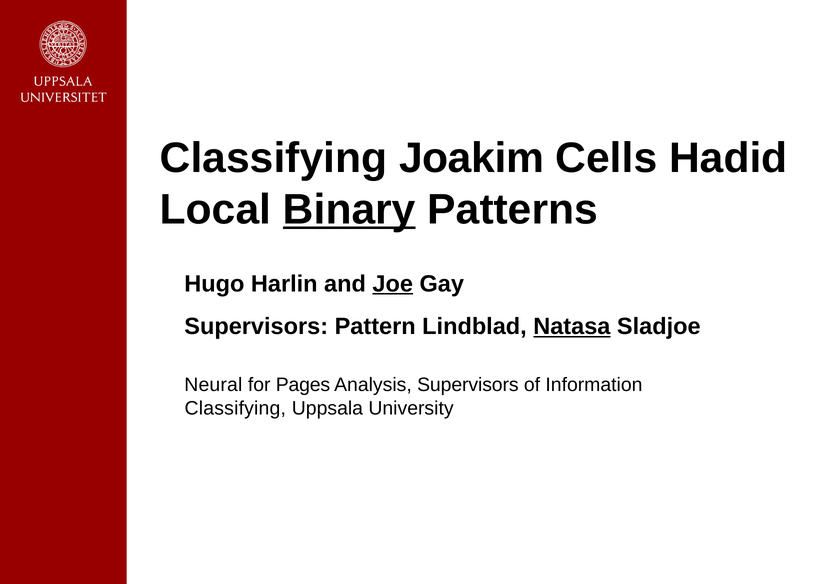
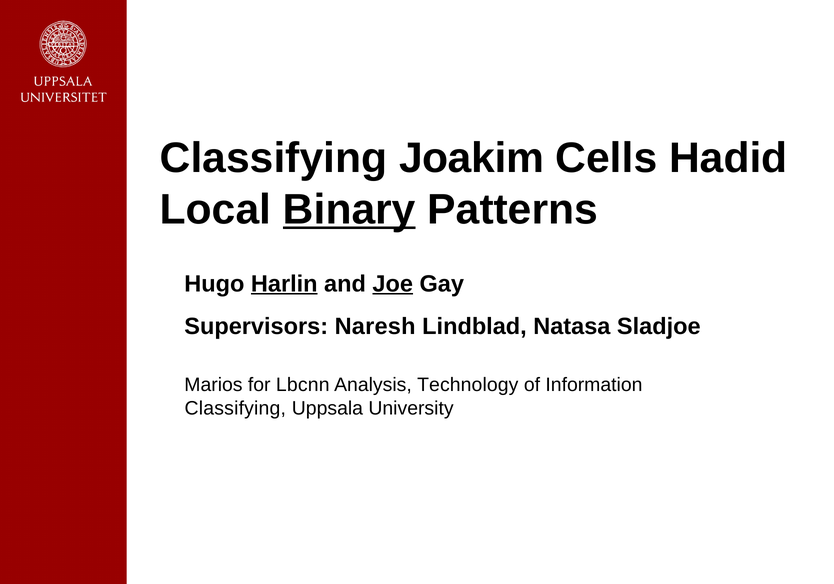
Harlin underline: none -> present
Pattern: Pattern -> Naresh
Natasa underline: present -> none
Neural: Neural -> Marios
Pages: Pages -> Lbcnn
Analysis Supervisors: Supervisors -> Technology
